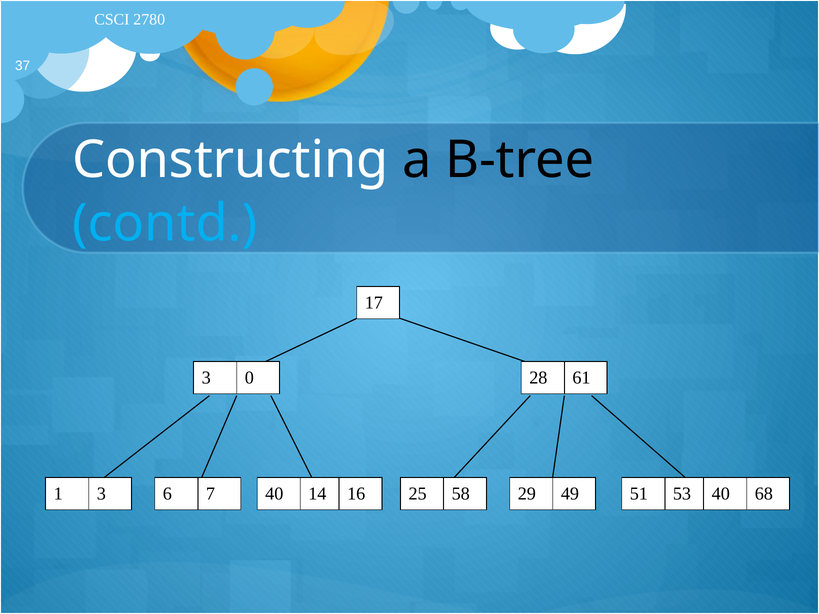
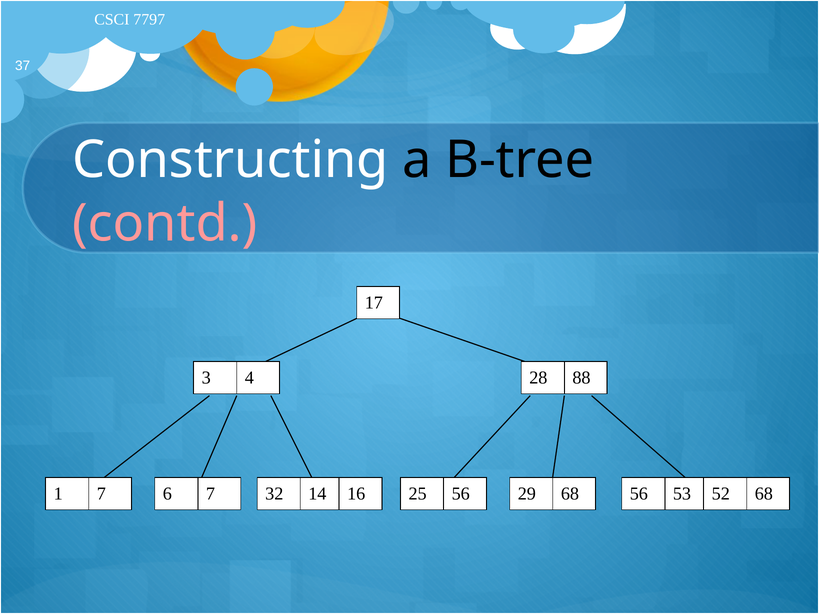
2780: 2780 -> 7797
contd colour: light blue -> pink
0: 0 -> 4
61: 61 -> 88
1 3: 3 -> 7
7 40: 40 -> 32
25 58: 58 -> 56
29 49: 49 -> 68
16 51: 51 -> 56
53 40: 40 -> 52
